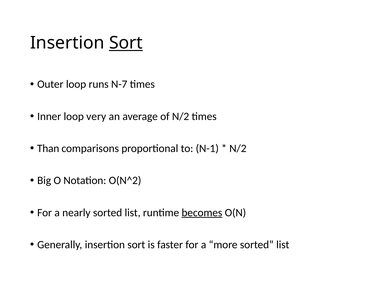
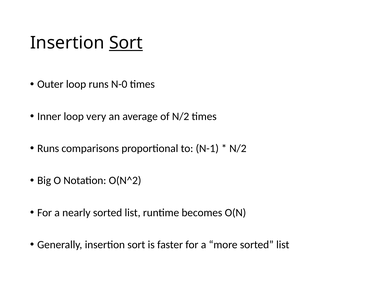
N-7: N-7 -> N-0
Than at (48, 148): Than -> Runs
becomes underline: present -> none
